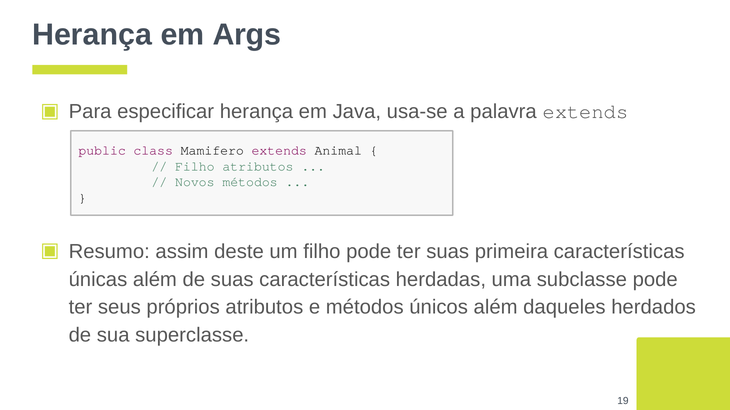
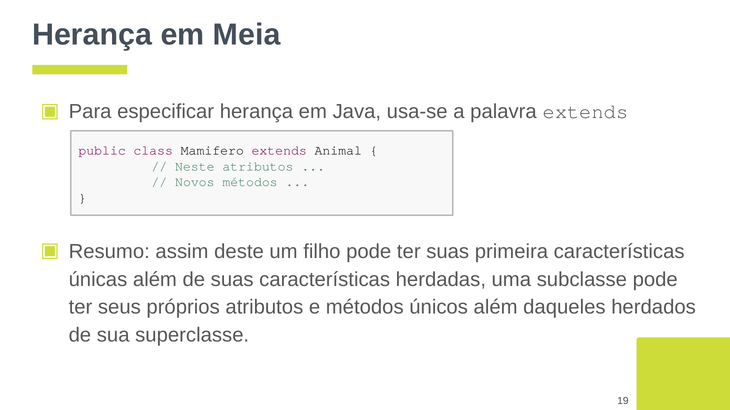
Args: Args -> Meia
Filho at (195, 166): Filho -> Neste
